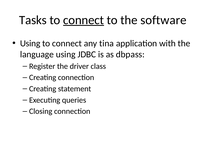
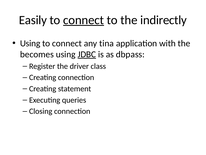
Tasks: Tasks -> Easily
software: software -> indirectly
language: language -> becomes
JDBC underline: none -> present
